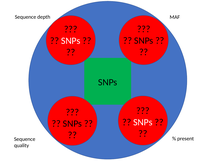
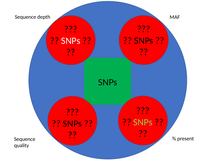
SNPs at (143, 122) colour: white -> light green
